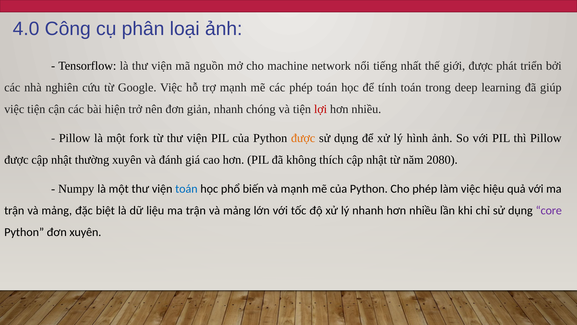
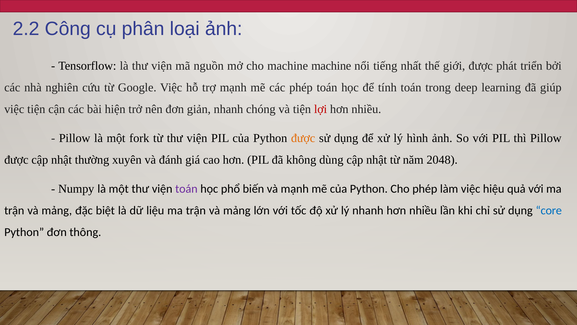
4.0: 4.0 -> 2.2
machine network: network -> machine
thích: thích -> dùng
2080: 2080 -> 2048
toán at (186, 188) colour: blue -> purple
core colour: purple -> blue
đơn xuyên: xuyên -> thông
